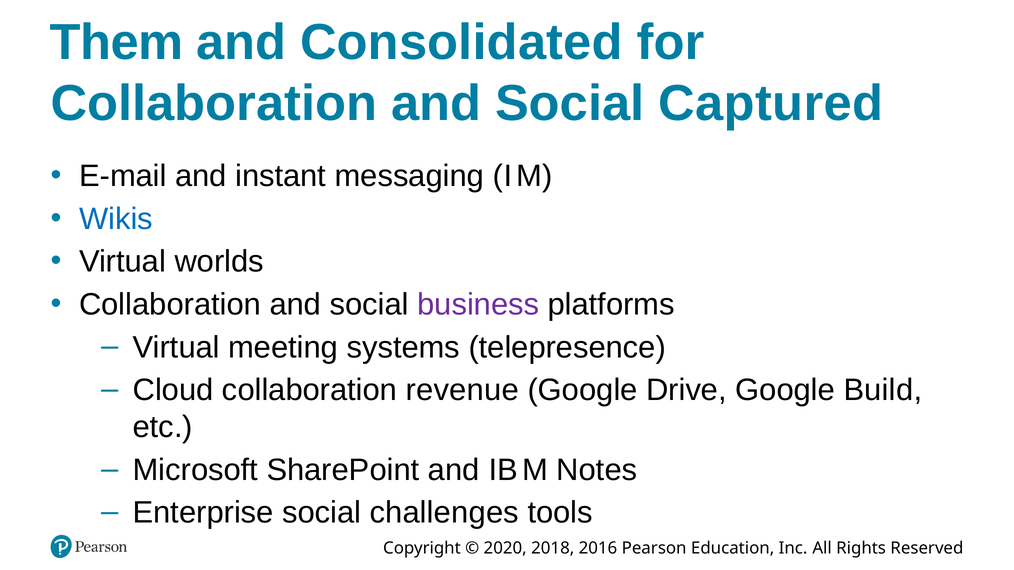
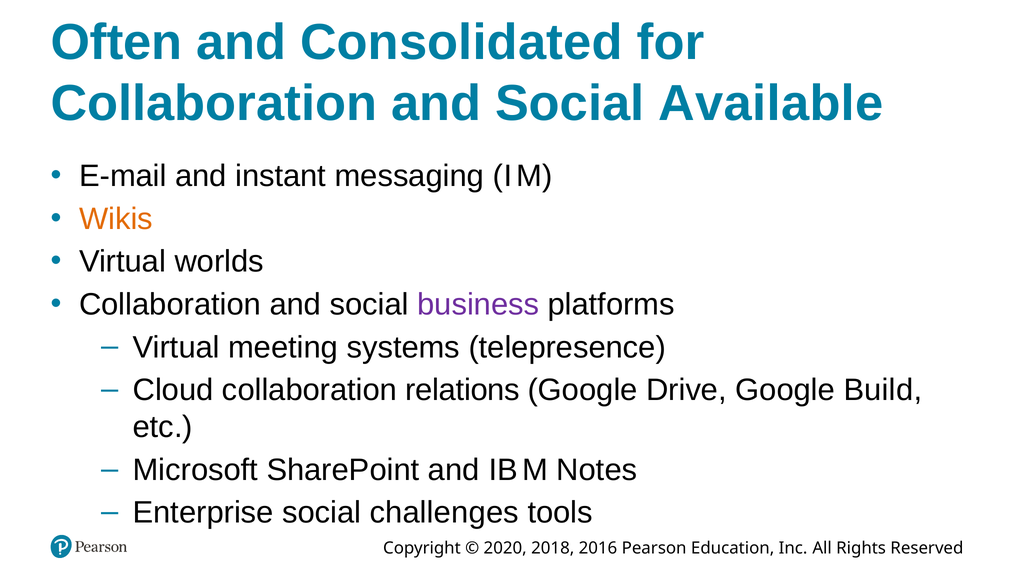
Them: Them -> Often
Captured: Captured -> Available
Wikis colour: blue -> orange
revenue: revenue -> relations
